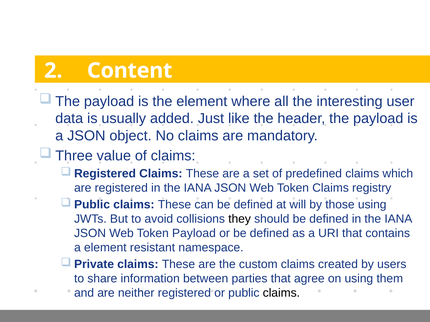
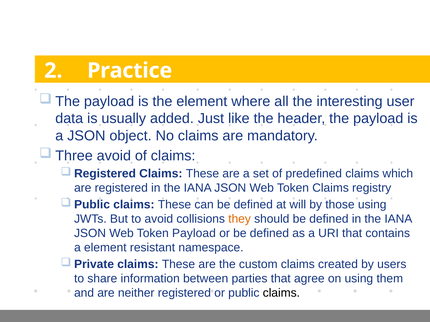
Content: Content -> Practice
value at (114, 156): value -> avoid
they colour: black -> orange
